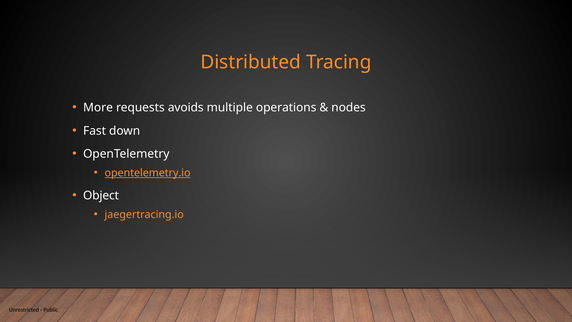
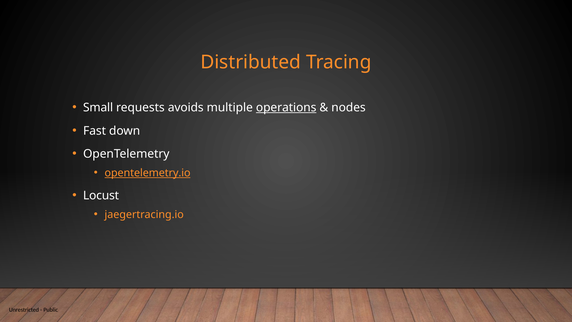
More: More -> Small
operations underline: none -> present
Object: Object -> Locust
